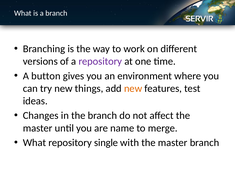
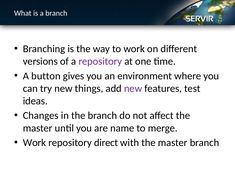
new at (133, 89) colour: orange -> purple
What at (34, 143): What -> Work
single: single -> direct
